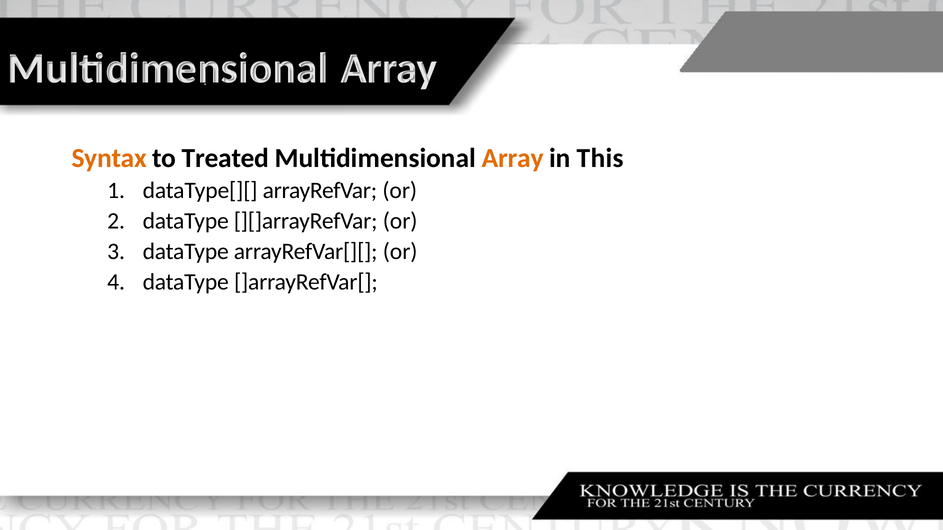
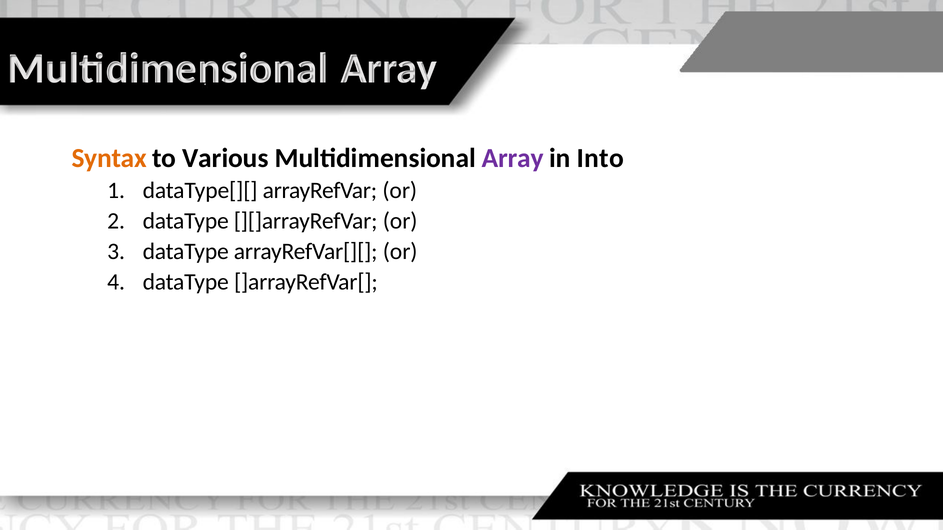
Treated: Treated -> Various
Array at (513, 158) colour: orange -> purple
This: This -> Into
